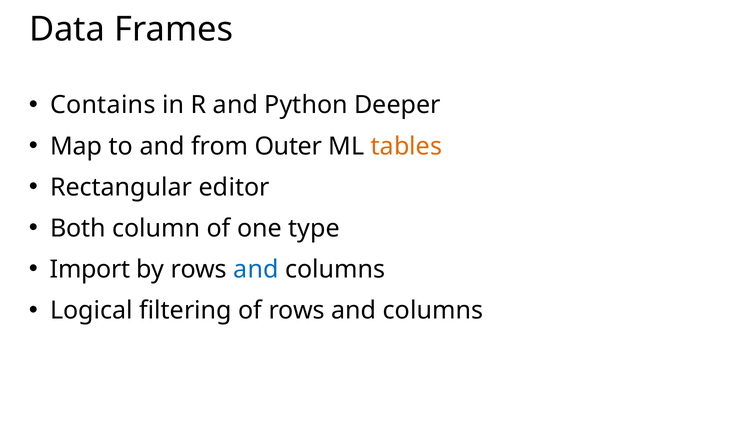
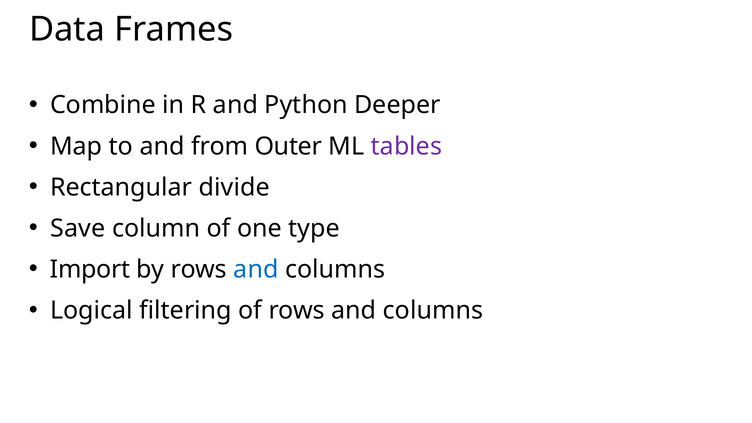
Contains: Contains -> Combine
tables colour: orange -> purple
editor: editor -> divide
Both: Both -> Save
